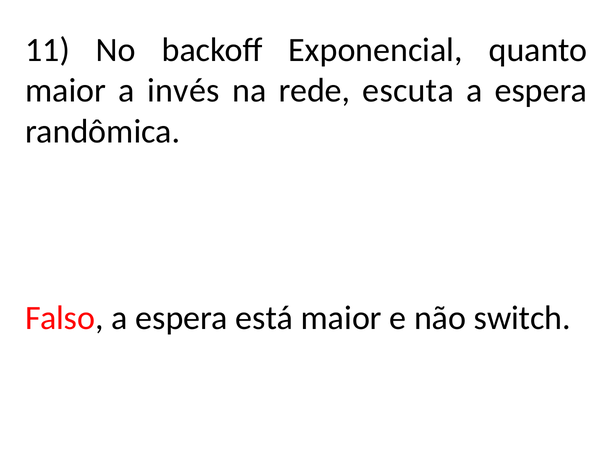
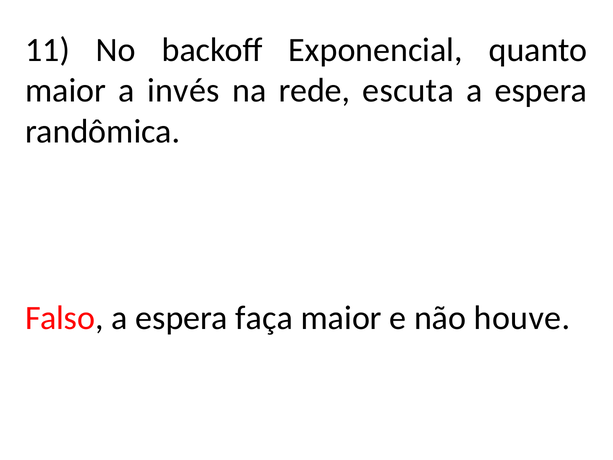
está: está -> faça
switch: switch -> houve
